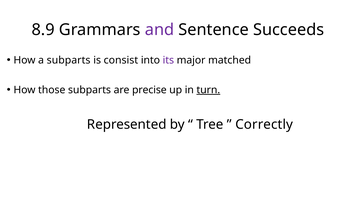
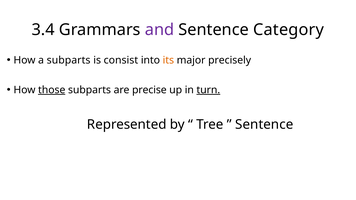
8.9: 8.9 -> 3.4
Succeeds: Succeeds -> Category
its colour: purple -> orange
matched: matched -> precisely
those underline: none -> present
Correctly at (264, 125): Correctly -> Sentence
